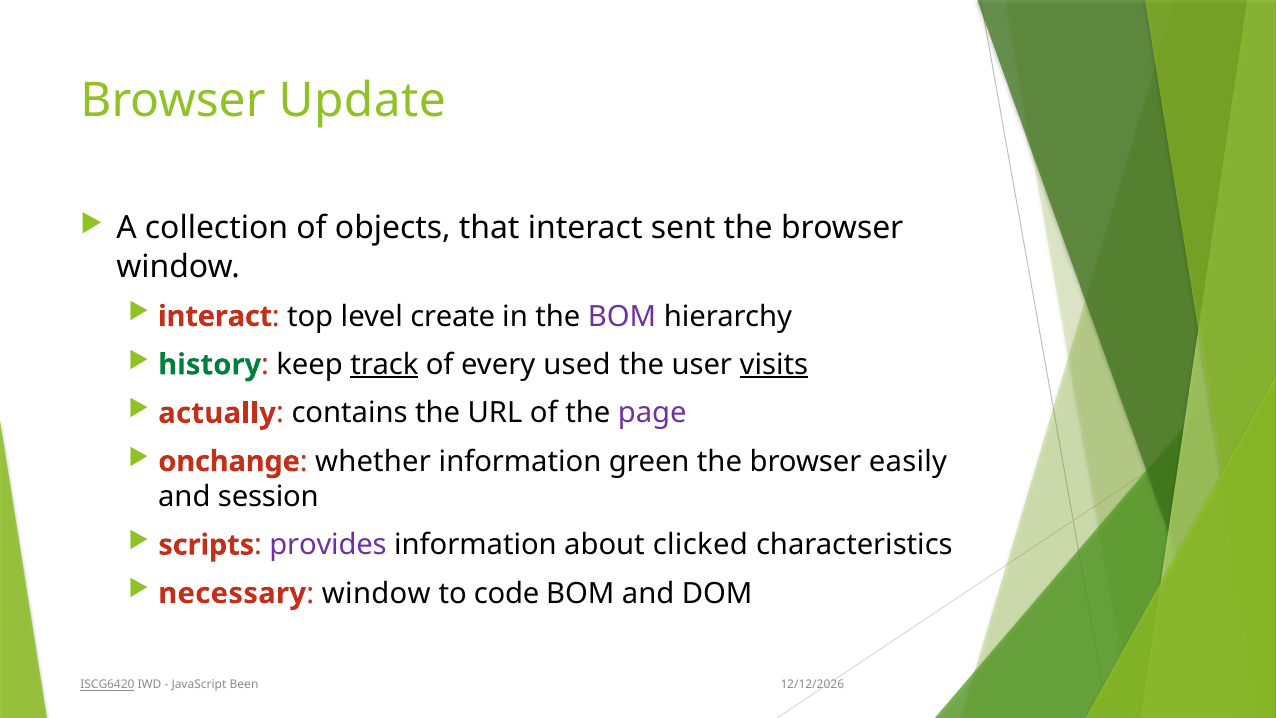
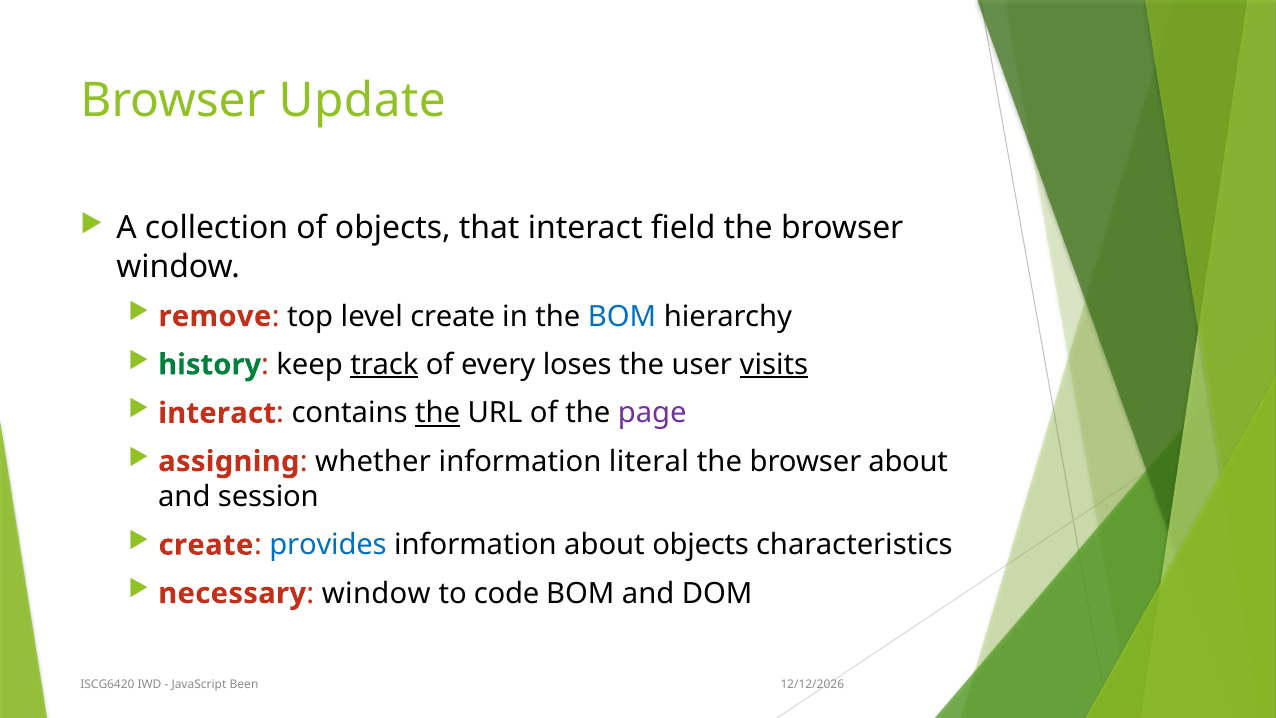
sent: sent -> field
interact at (215, 316): interact -> remove
BOM at (622, 316) colour: purple -> blue
used: used -> loses
actually at (217, 413): actually -> interact
the at (438, 413) underline: none -> present
onchange: onchange -> assigning
green: green -> literal
browser easily: easily -> about
scripts at (206, 545): scripts -> create
provides colour: purple -> blue
about clicked: clicked -> objects
ISCG6420 underline: present -> none
